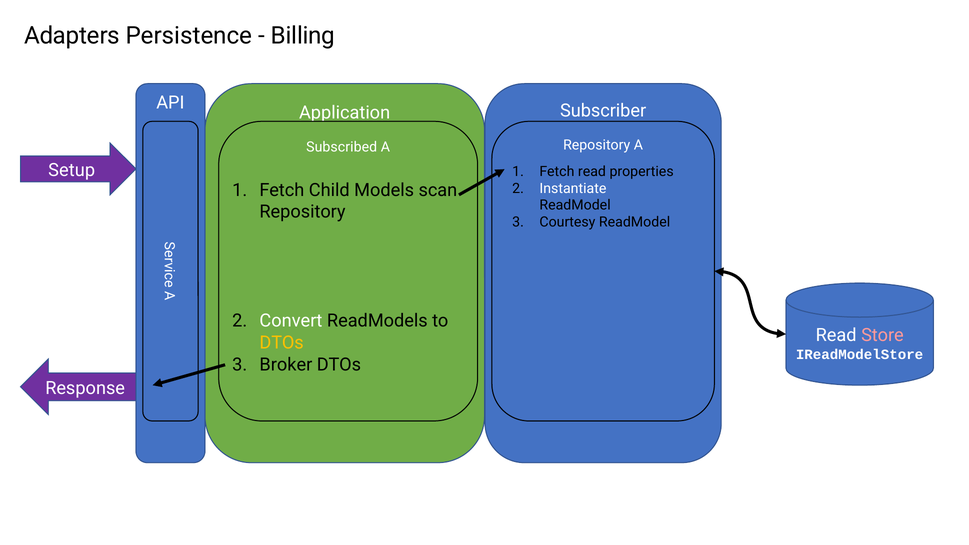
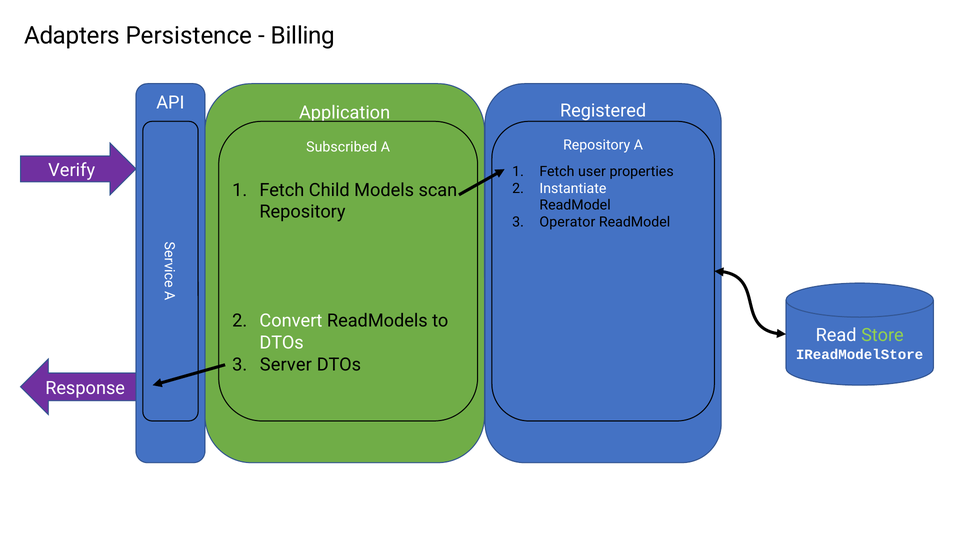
Subscriber: Subscriber -> Registered
Setup: Setup -> Verify
Fetch read: read -> user
Courtesy: Courtesy -> Operator
Store colour: pink -> light green
DTOs at (282, 343) colour: yellow -> white
Broker: Broker -> Server
